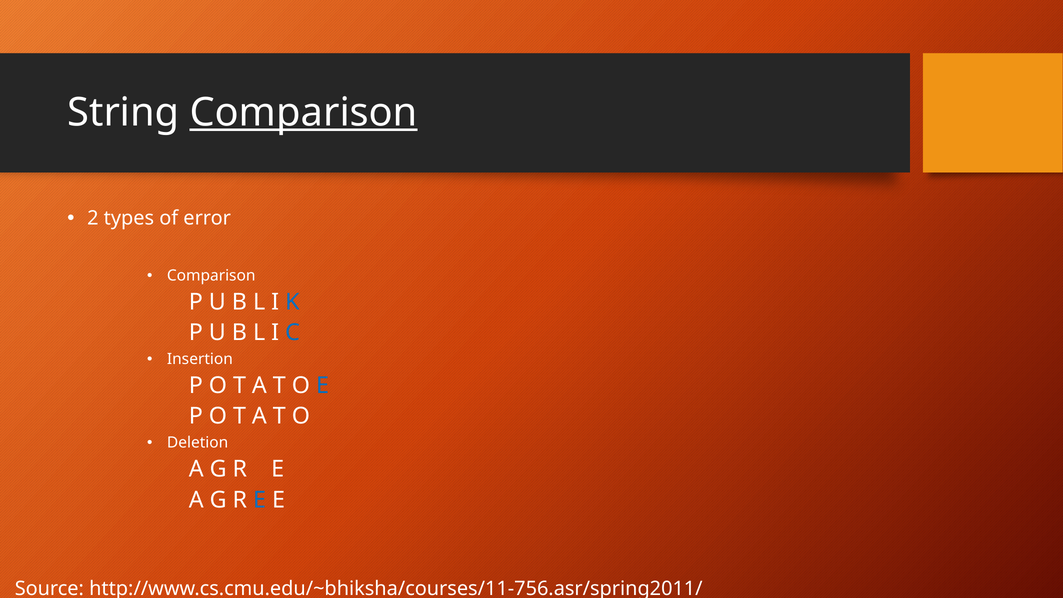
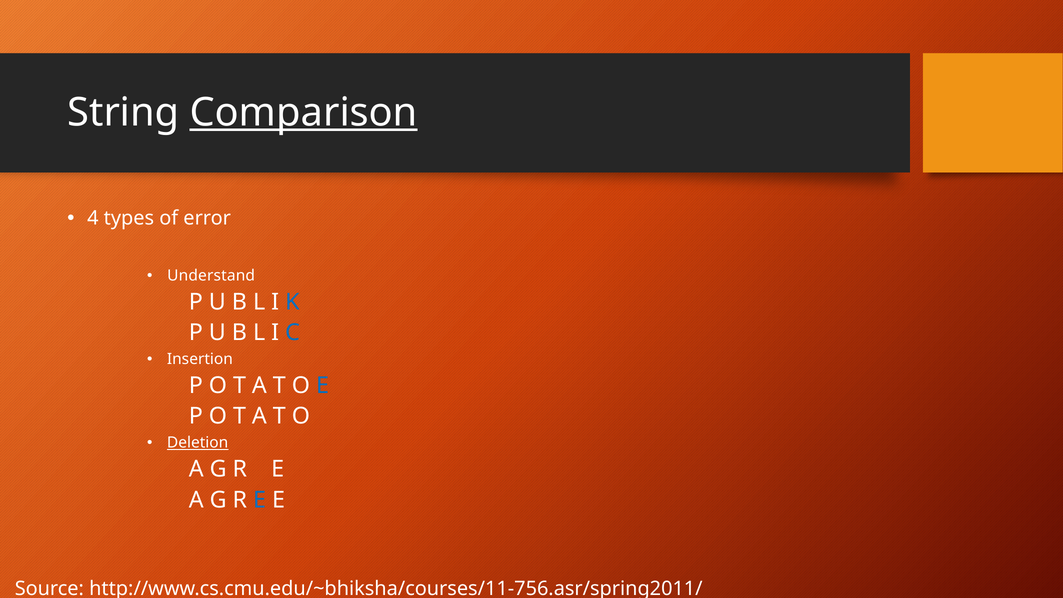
2: 2 -> 4
Comparison at (211, 276): Comparison -> Understand
Deletion underline: none -> present
